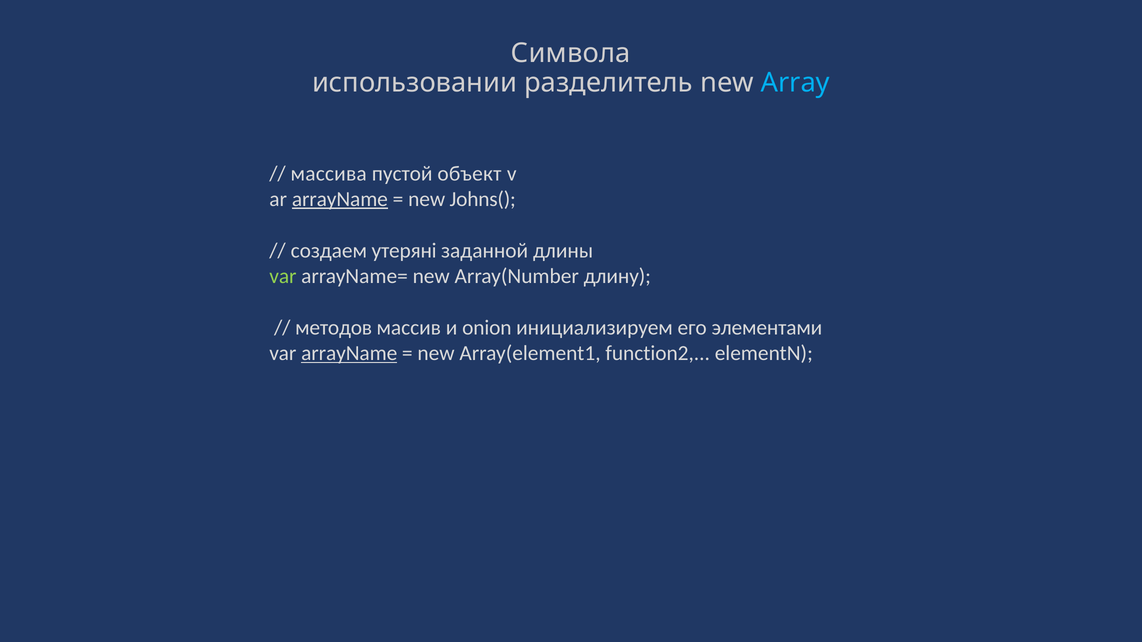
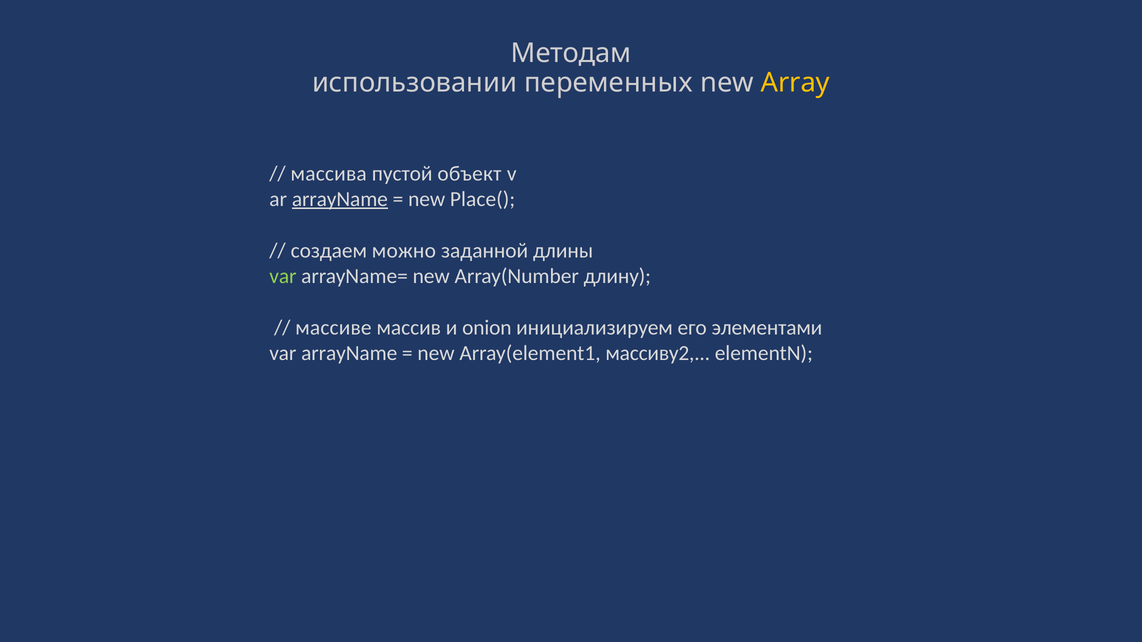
Символа: Символа -> Методам
разделитель: разделитель -> переменных
Array colour: light blue -> yellow
Johns(: Johns( -> Place(
утеряні: утеряні -> можно
методов: методов -> массиве
arrayName at (349, 353) underline: present -> none
function2: function2 -> массиву2
